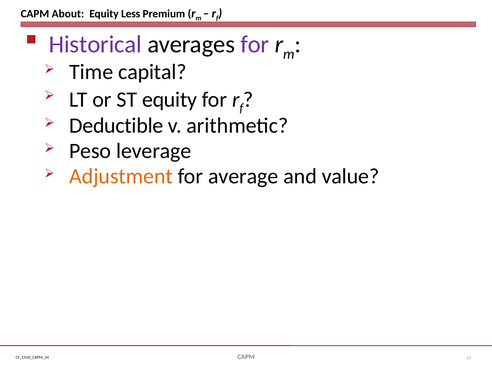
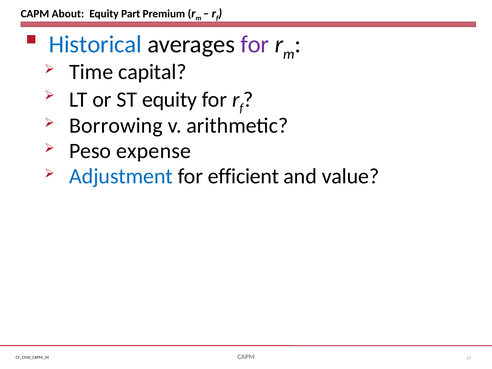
Less: Less -> Part
Historical colour: purple -> blue
Deductible: Deductible -> Borrowing
leverage: leverage -> expense
Adjustment colour: orange -> blue
average: average -> efficient
